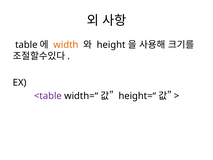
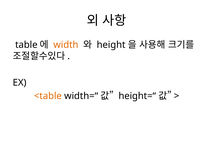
<table colour: purple -> orange
